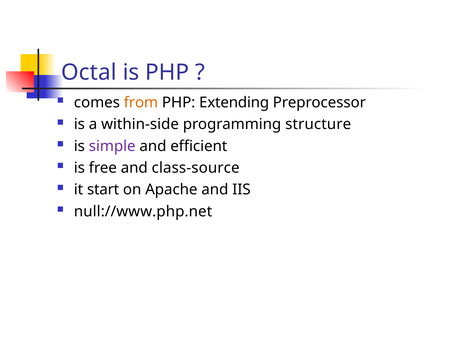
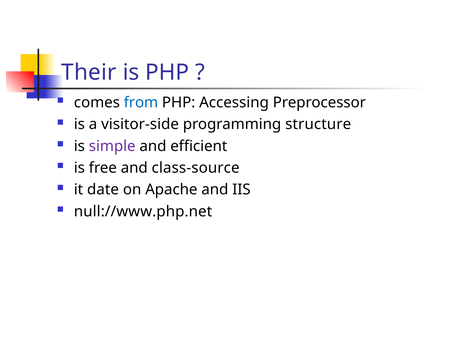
Octal: Octal -> Their
from colour: orange -> blue
Extending: Extending -> Accessing
within-side: within-side -> visitor-side
start: start -> date
